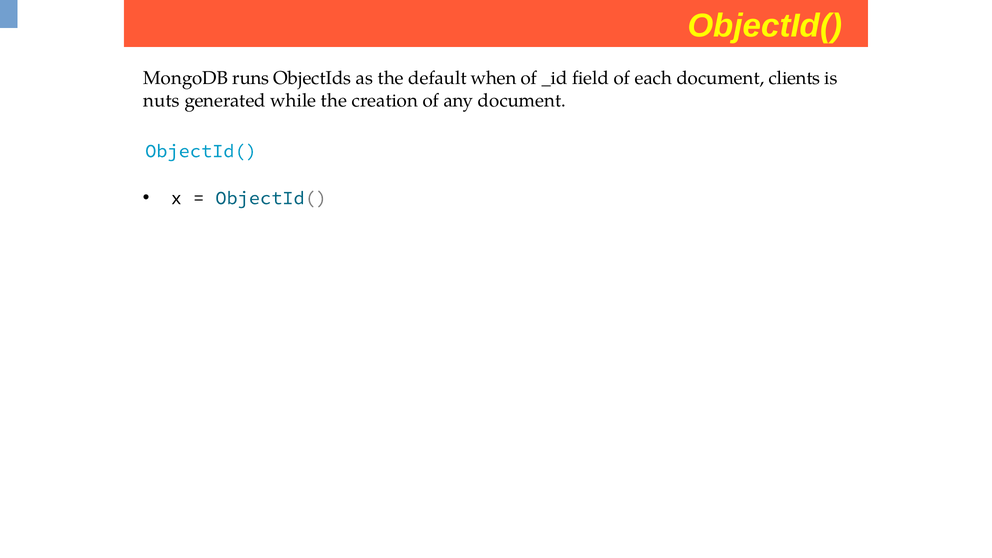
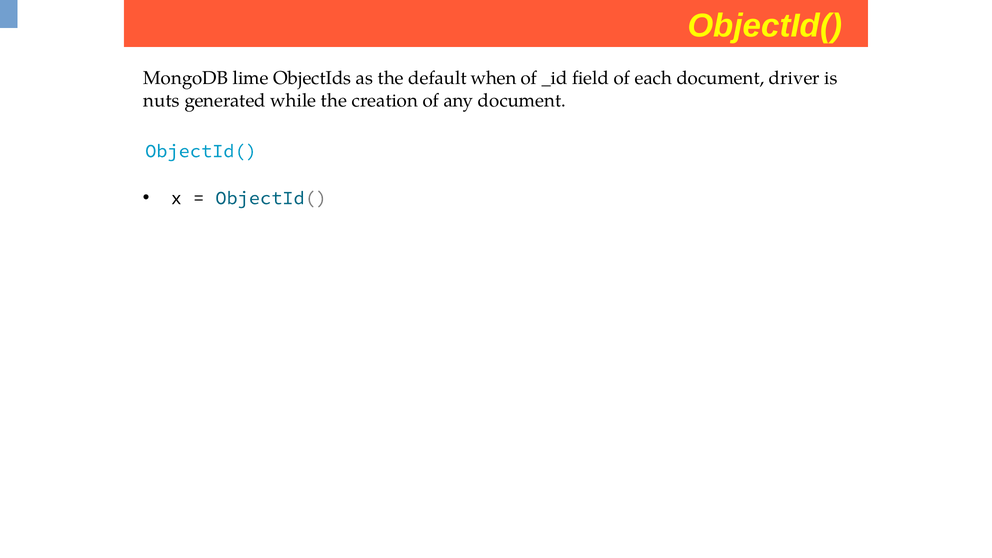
runs: runs -> lime
clients: clients -> driver
